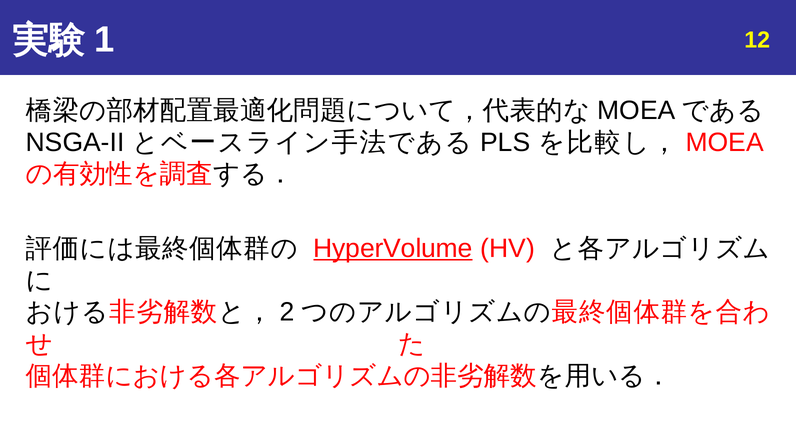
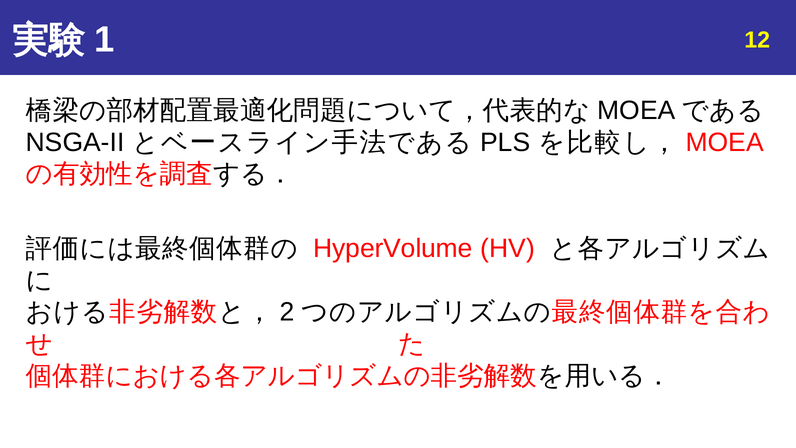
HyperVolume underline: present -> none
